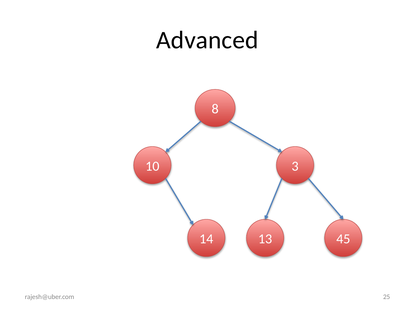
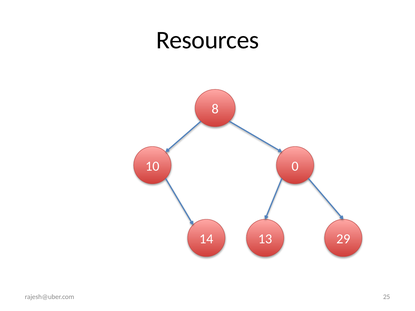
Advanced: Advanced -> Resources
3: 3 -> 0
45: 45 -> 29
